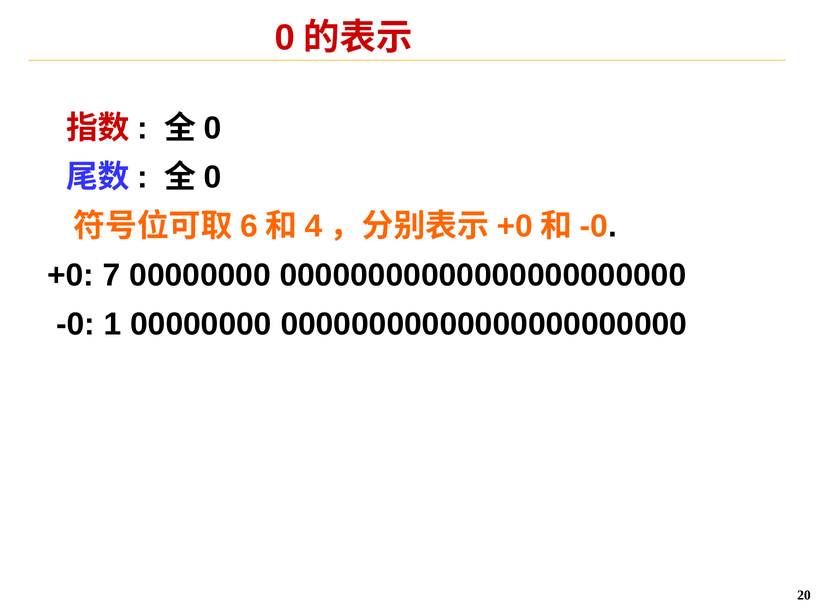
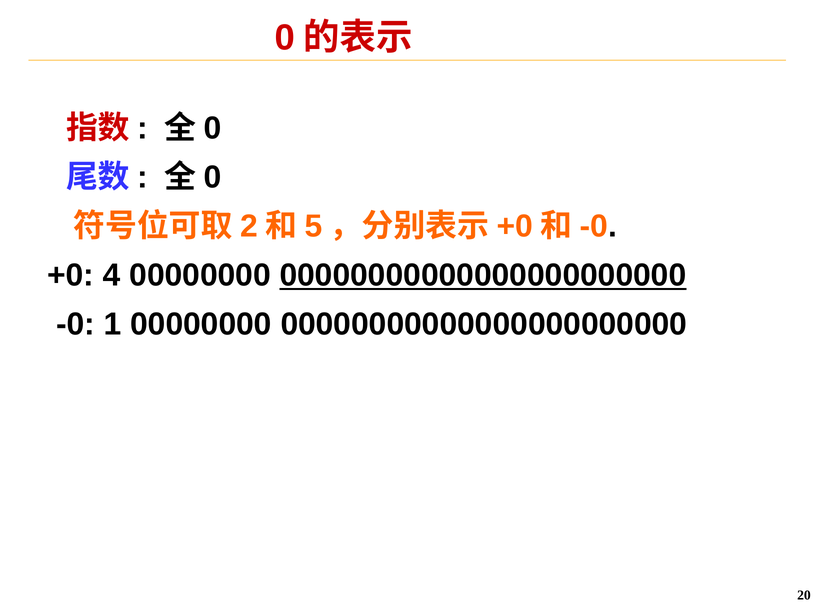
6: 6 -> 2
4: 4 -> 5
7: 7 -> 4
00000000000000000000000 at (483, 275) underline: none -> present
